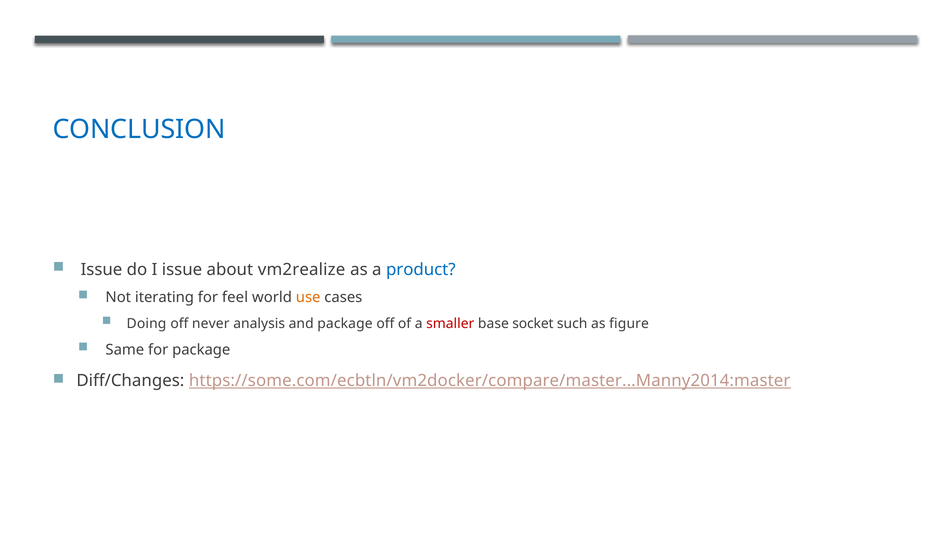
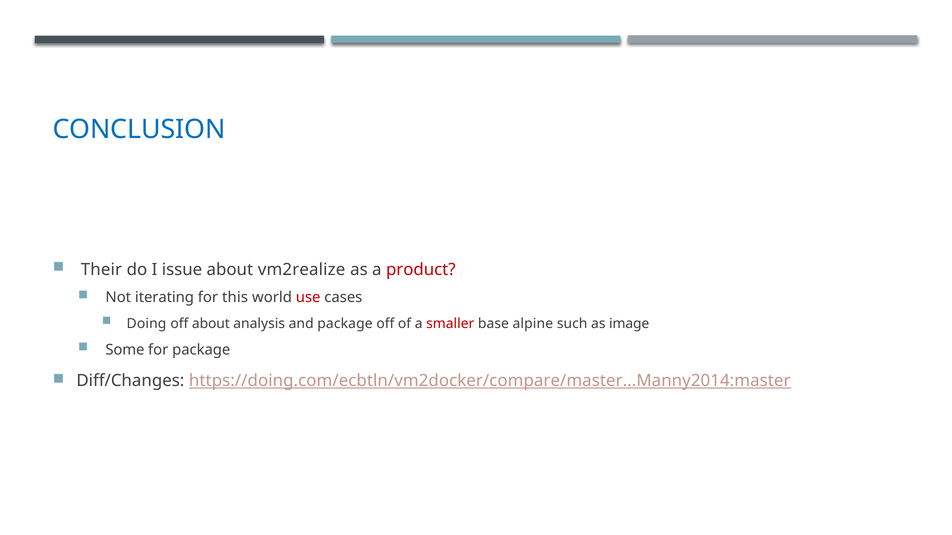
Issue at (102, 270): Issue -> Their
product colour: blue -> red
feel: feel -> this
use colour: orange -> red
off never: never -> about
socket: socket -> alpine
figure: figure -> image
Same: Same -> Some
https://some.com/ecbtln/vm2docker/compare/master...Manny2014:master: https://some.com/ecbtln/vm2docker/compare/master...Manny2014:master -> https://doing.com/ecbtln/vm2docker/compare/master...Manny2014:master
